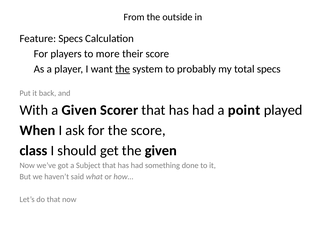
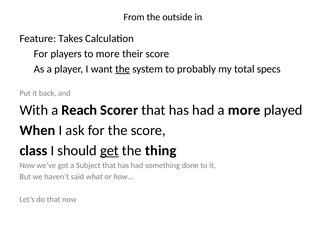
Feature Specs: Specs -> Takes
a Given: Given -> Reach
a point: point -> more
get underline: none -> present
the given: given -> thing
